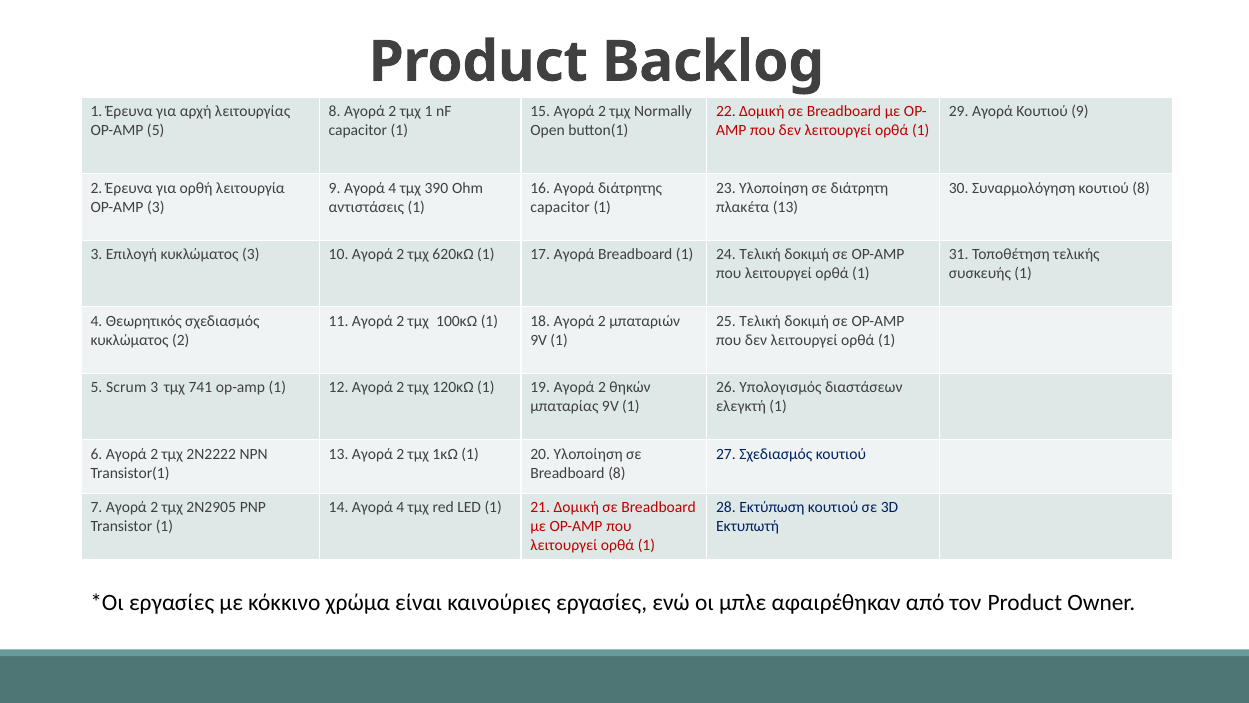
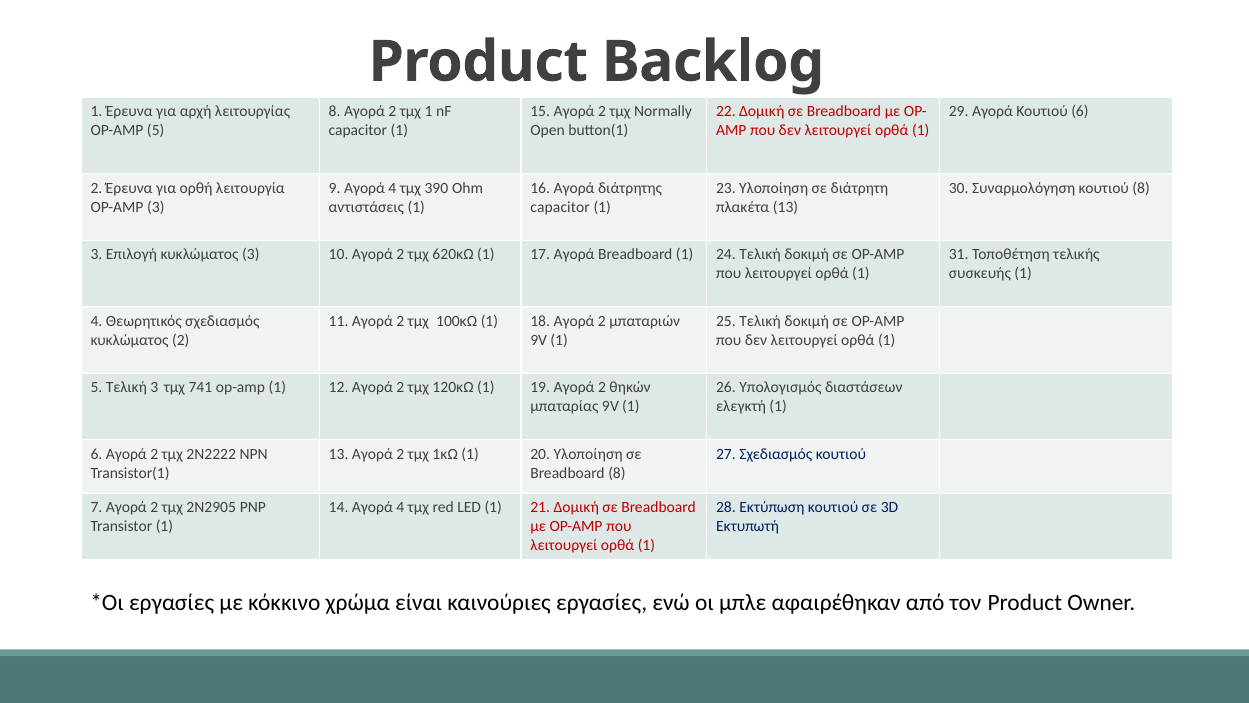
Κουτιού 9: 9 -> 6
5 Scrum: Scrum -> Τελική
